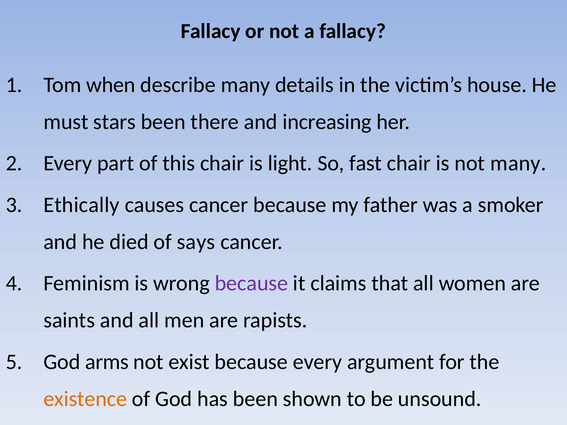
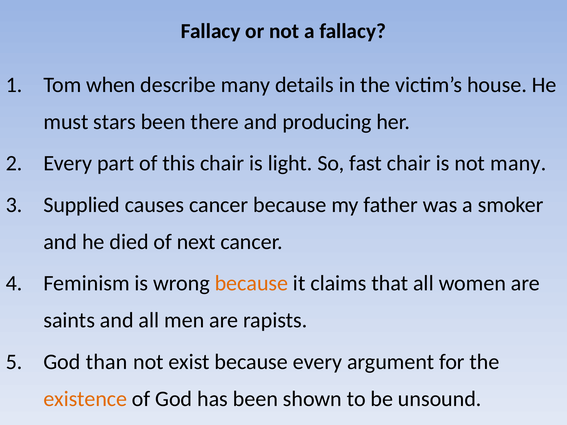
increasing: increasing -> producing
Ethically: Ethically -> Supplied
says: says -> next
because at (251, 283) colour: purple -> orange
arms: arms -> than
